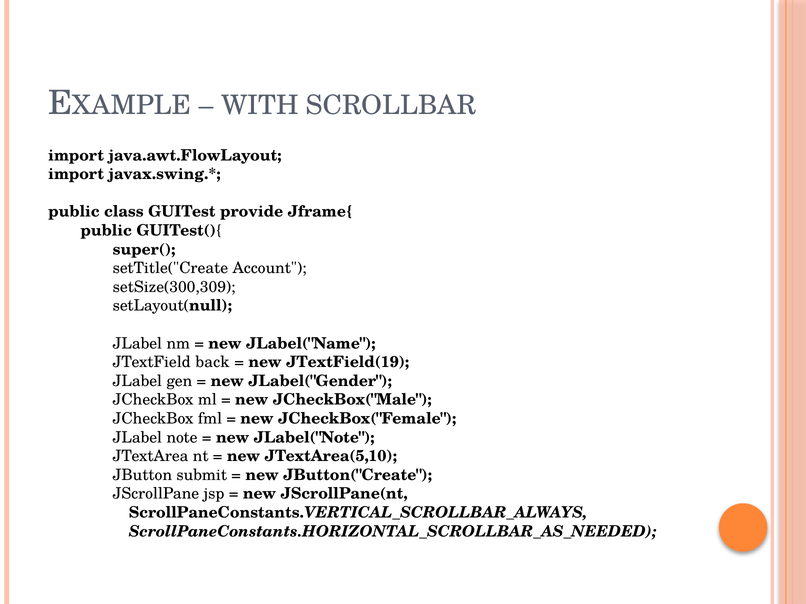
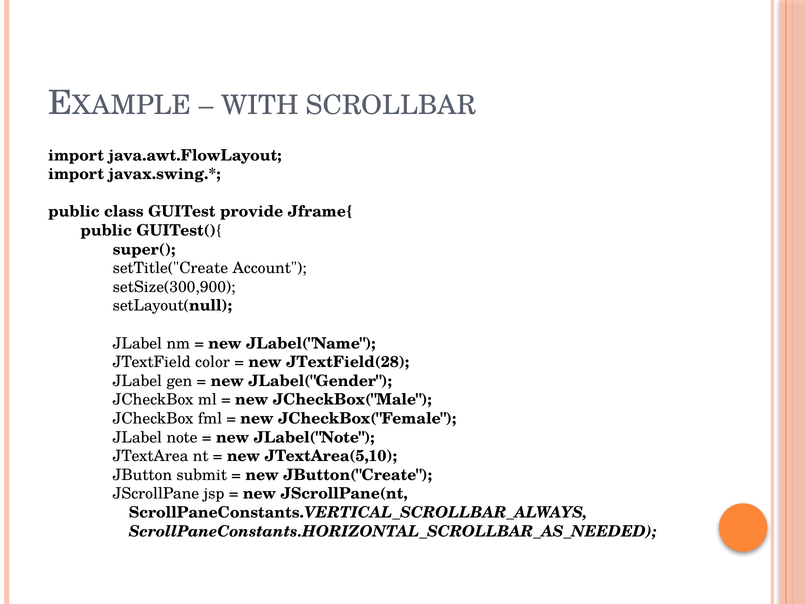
setSize(300,309: setSize(300,309 -> setSize(300,900
back: back -> color
JTextField(19: JTextField(19 -> JTextField(28
